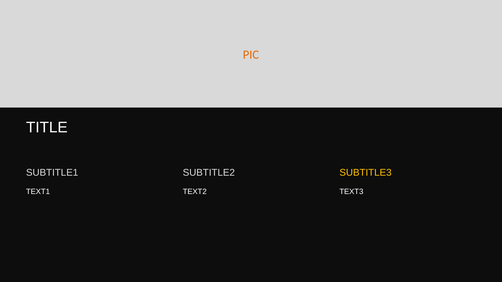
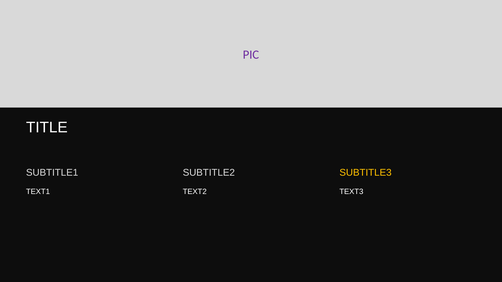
PIC colour: orange -> purple
